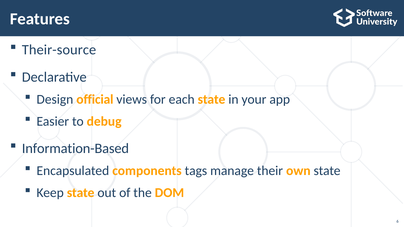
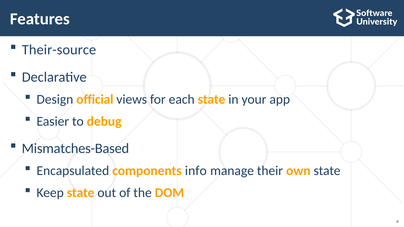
Information-Based: Information-Based -> Mismatches-Based
tags: tags -> info
